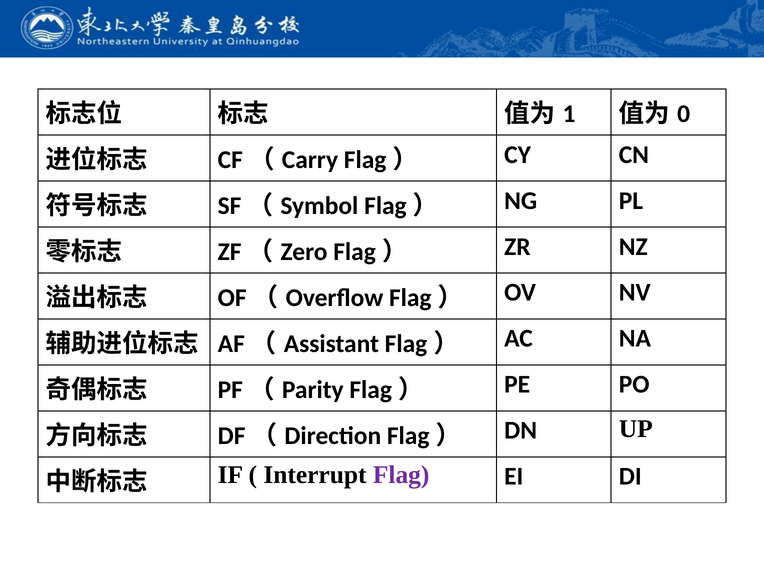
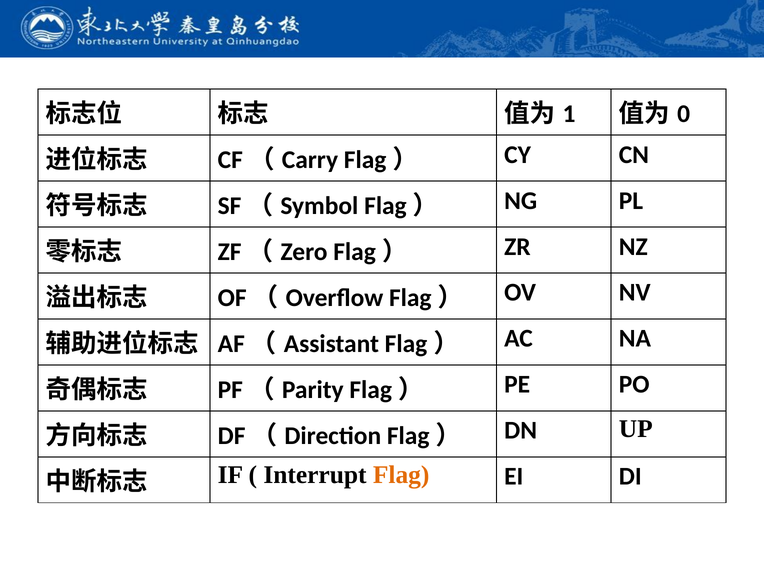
Flag colour: purple -> orange
